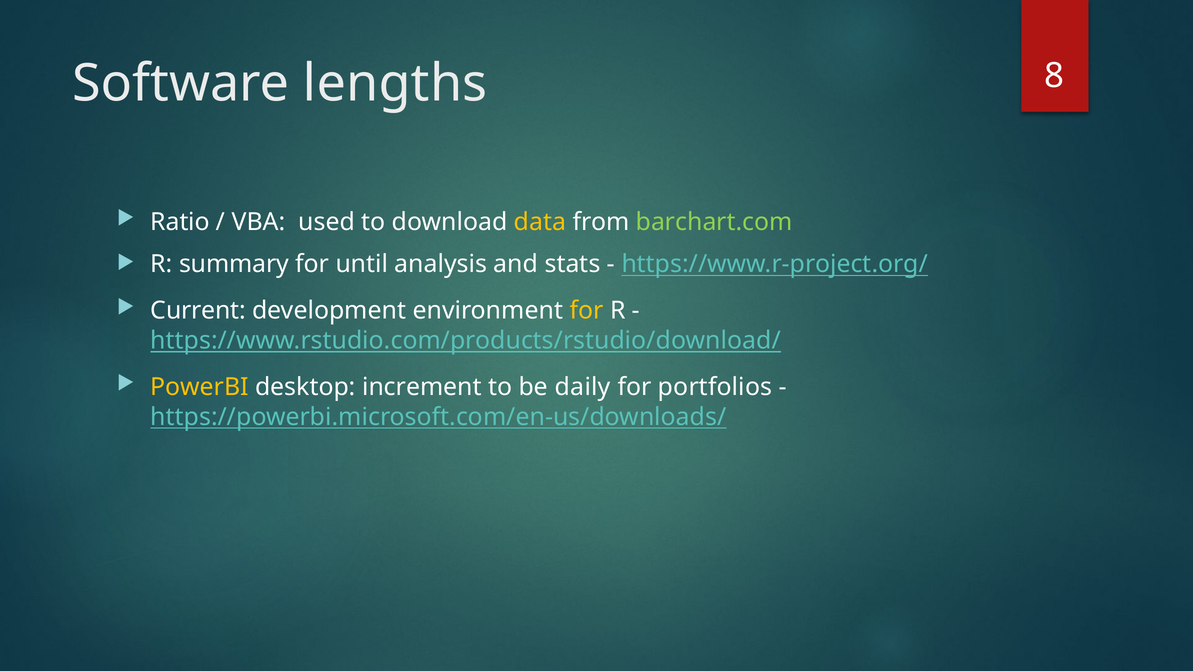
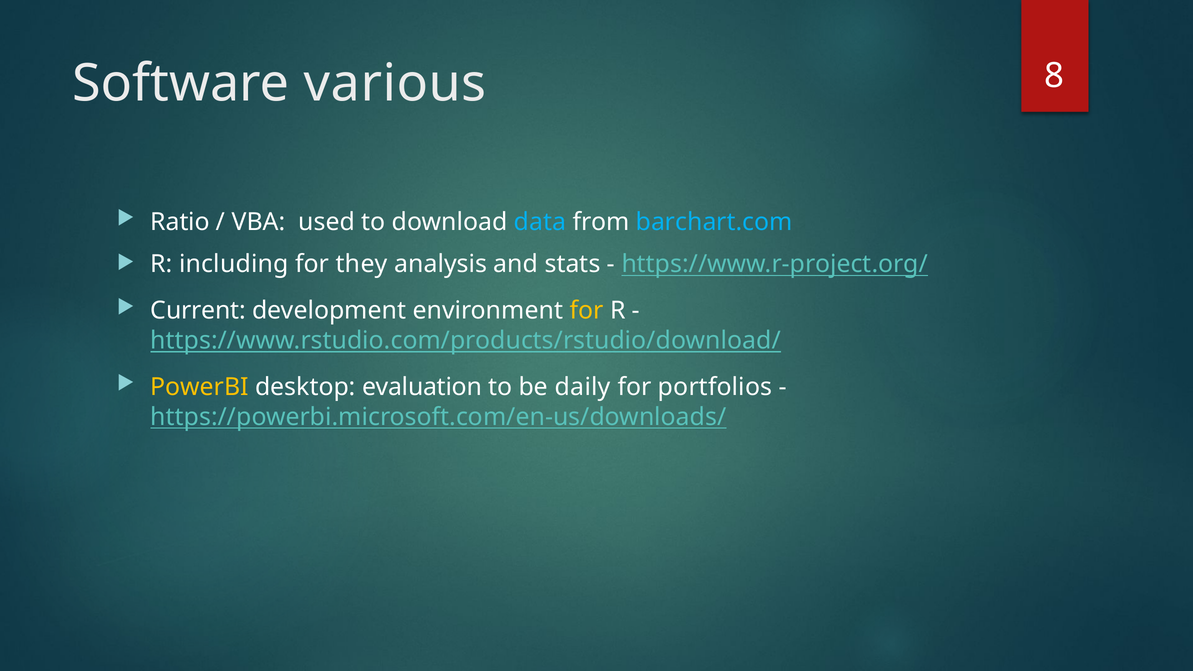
lengths: lengths -> various
data colour: yellow -> light blue
barchart.com colour: light green -> light blue
summary: summary -> including
until: until -> they
increment: increment -> evaluation
